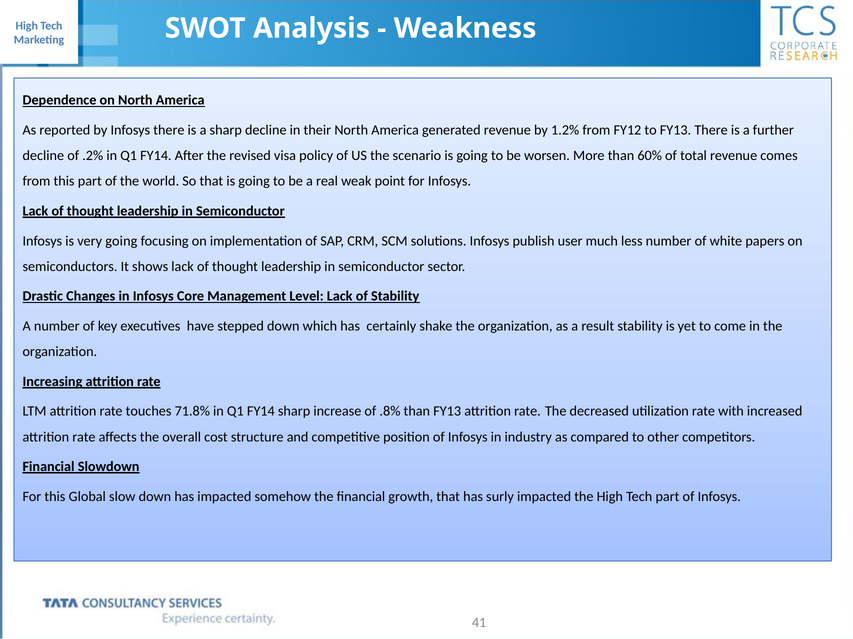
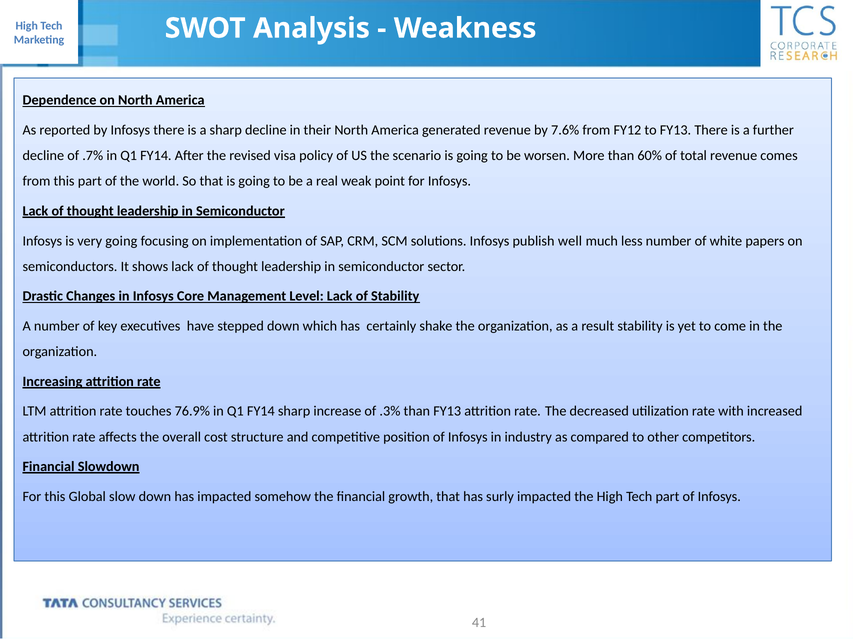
1.2%: 1.2% -> 7.6%
.2%: .2% -> .7%
user: user -> well
71.8%: 71.8% -> 76.9%
.8%: .8% -> .3%
